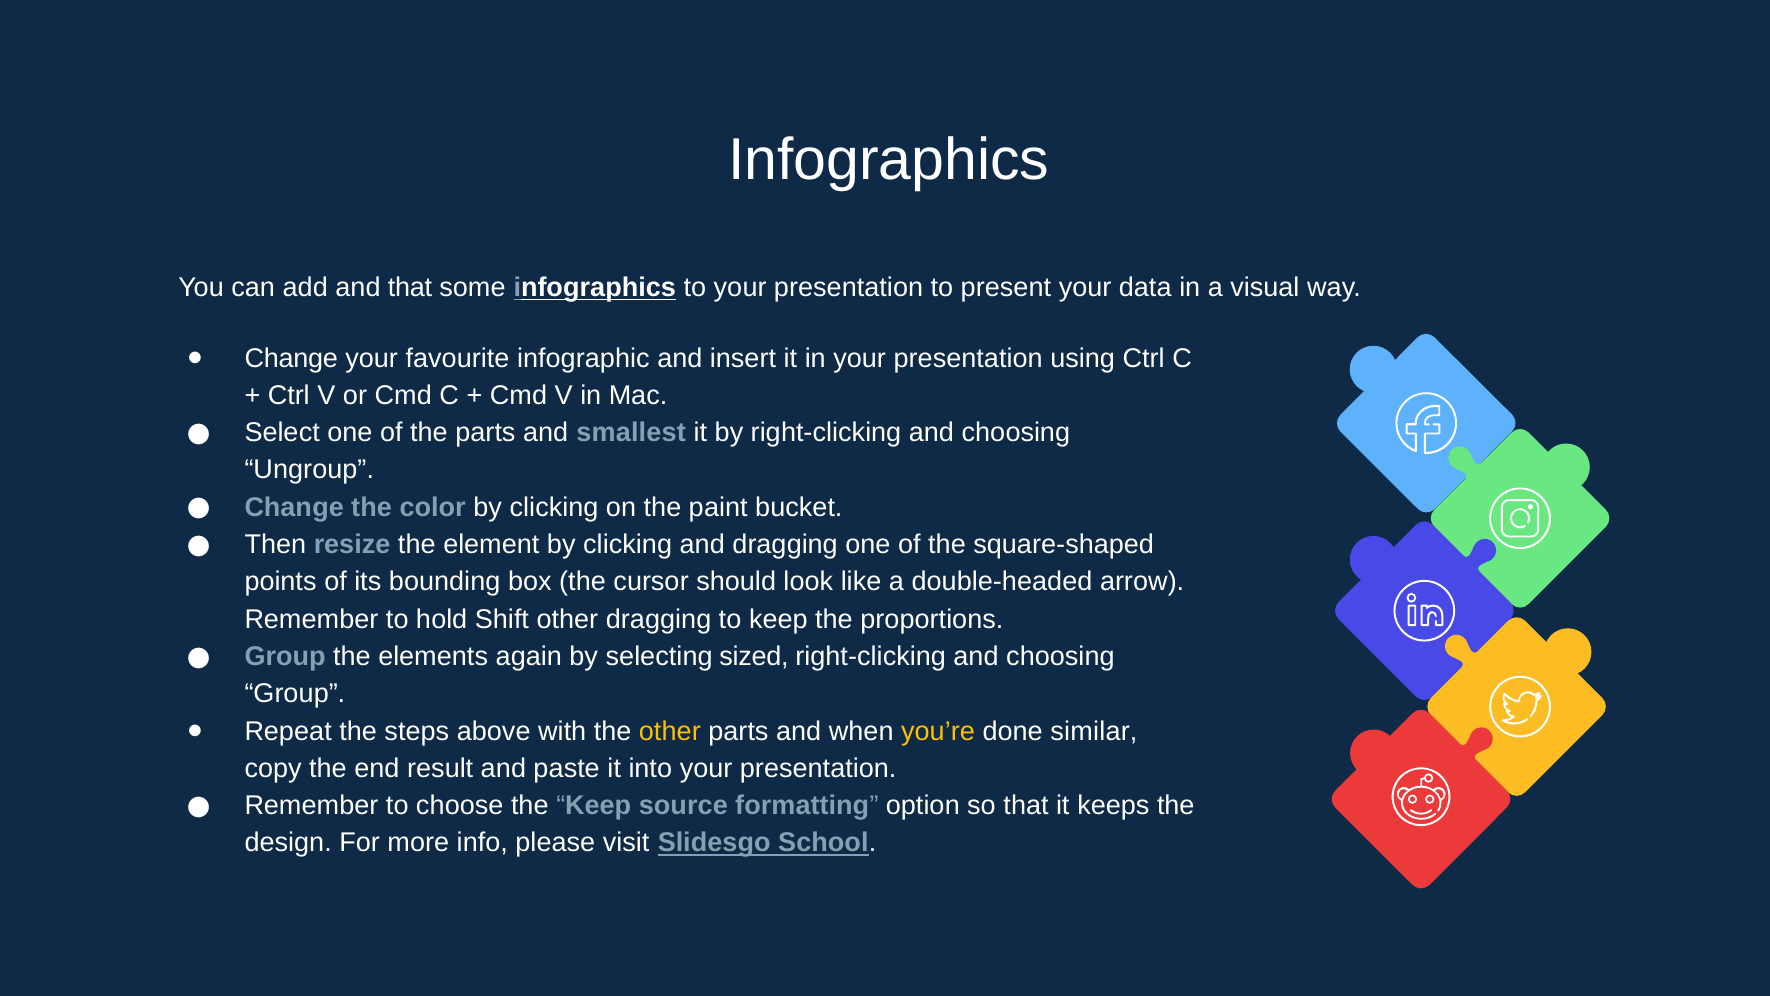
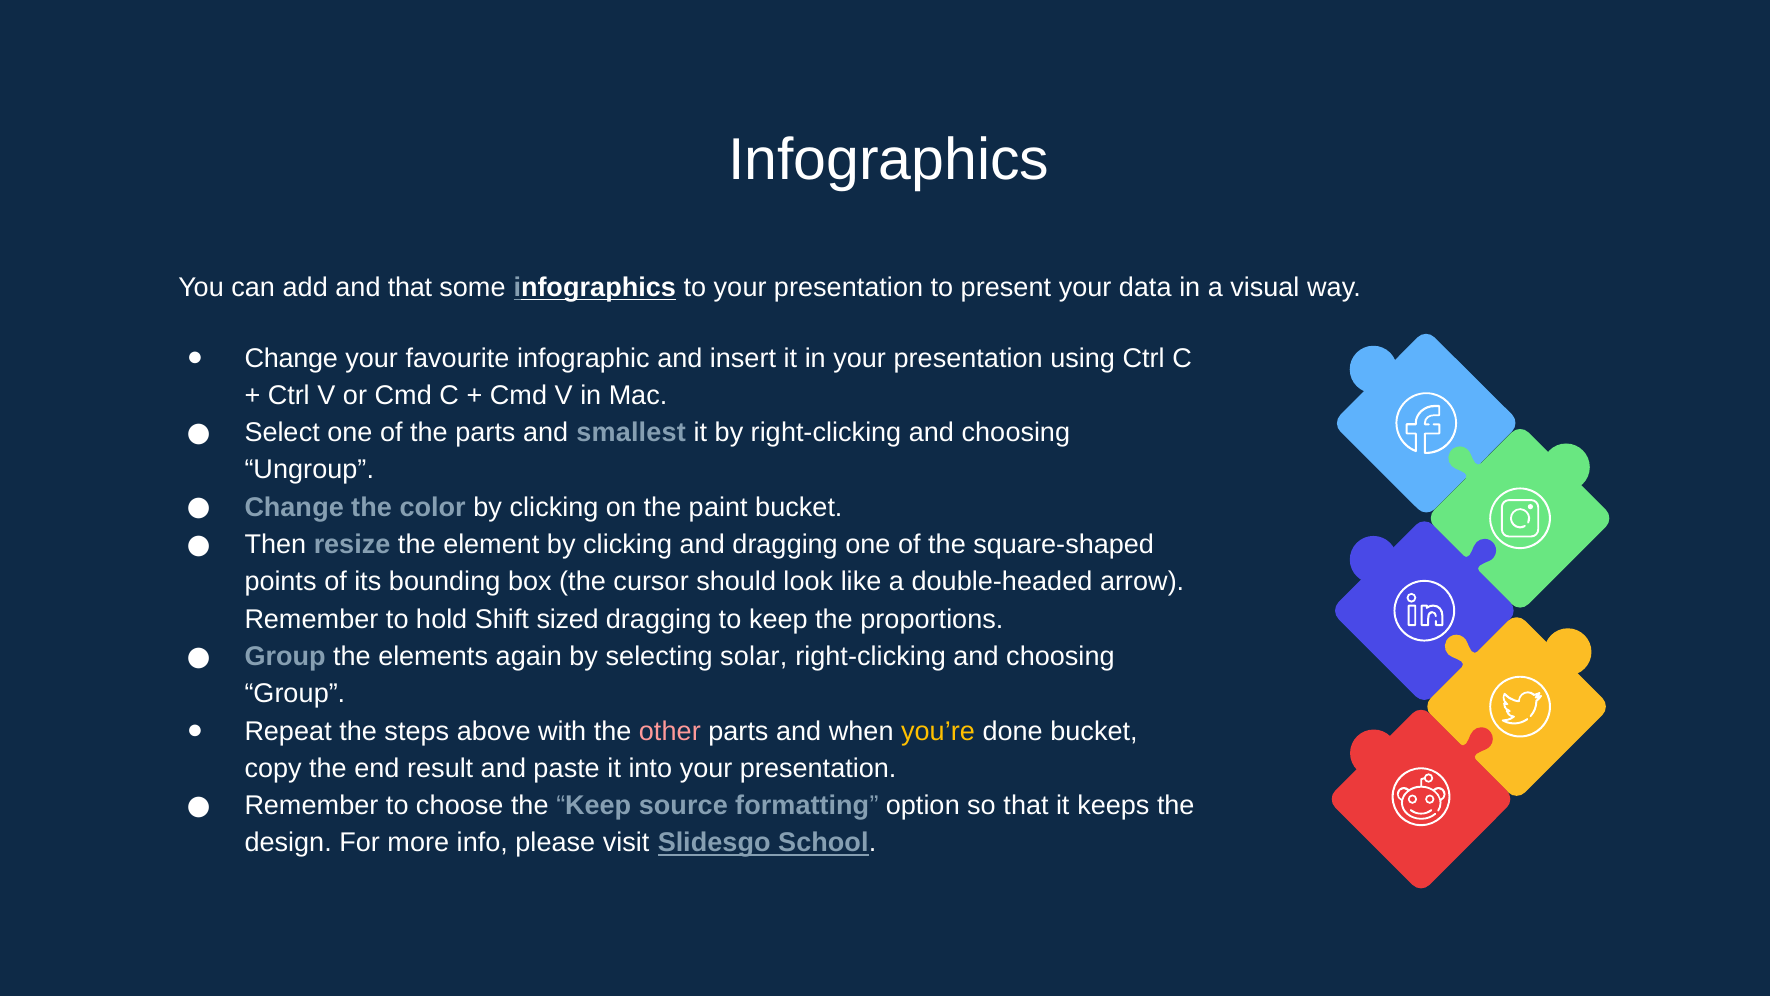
Shift other: other -> sized
sized: sized -> solar
other at (670, 731) colour: yellow -> pink
done similar: similar -> bucket
